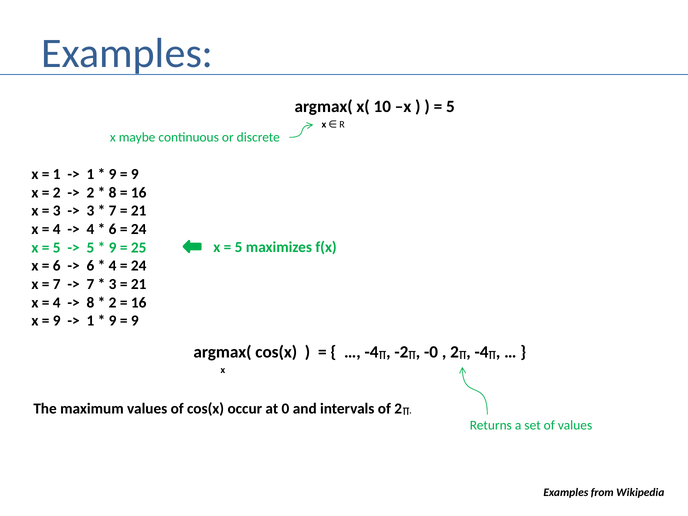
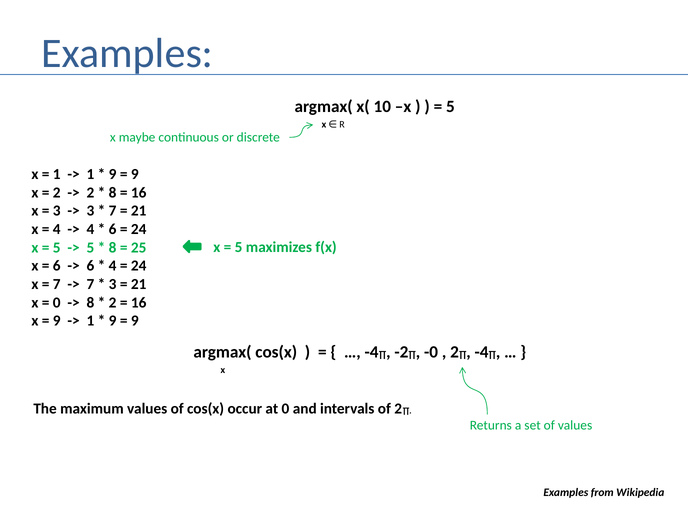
9 at (113, 248): 9 -> 8
4 at (57, 303): 4 -> 0
